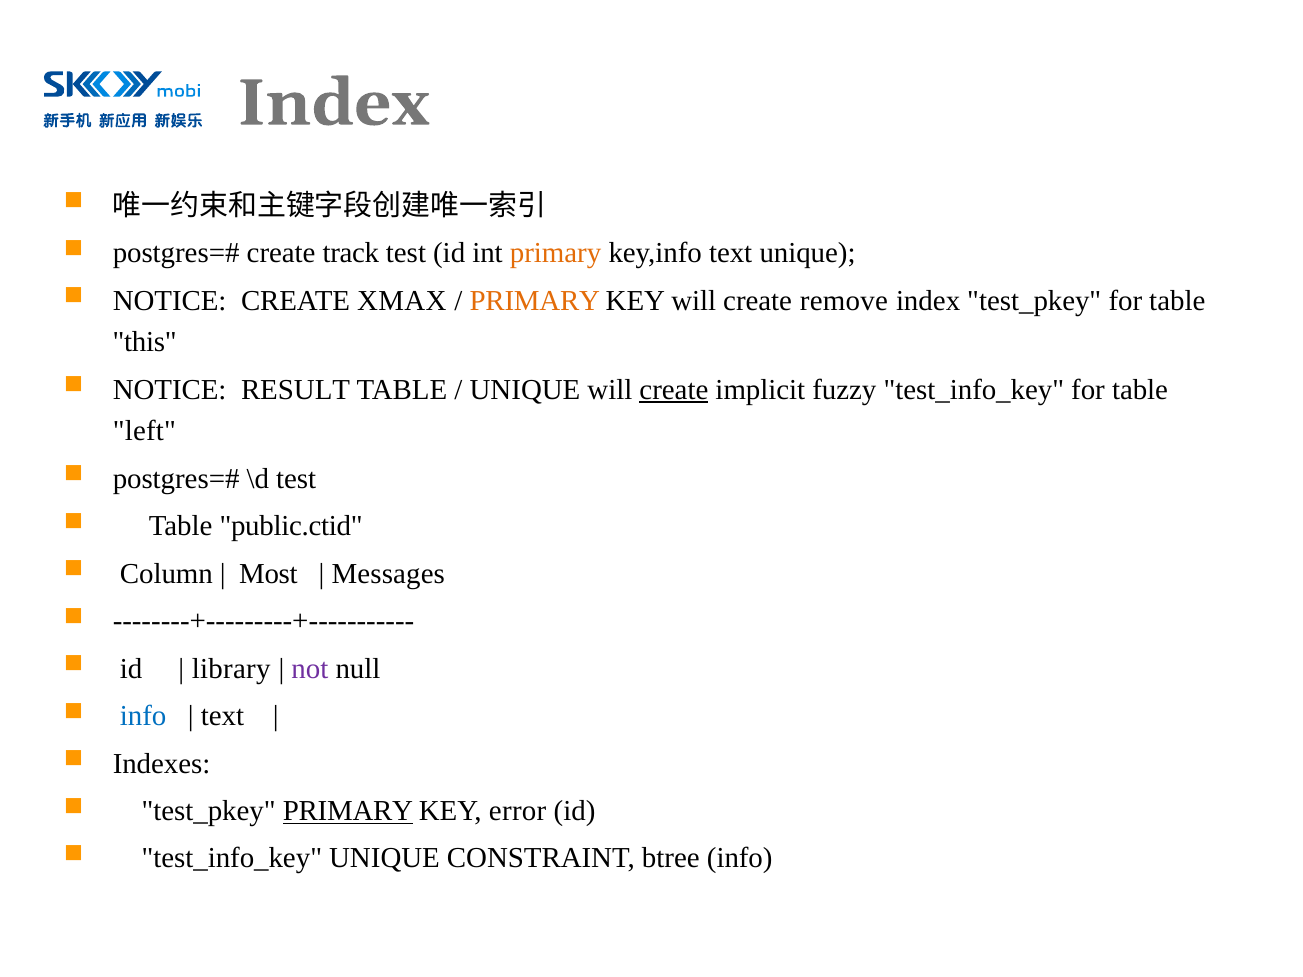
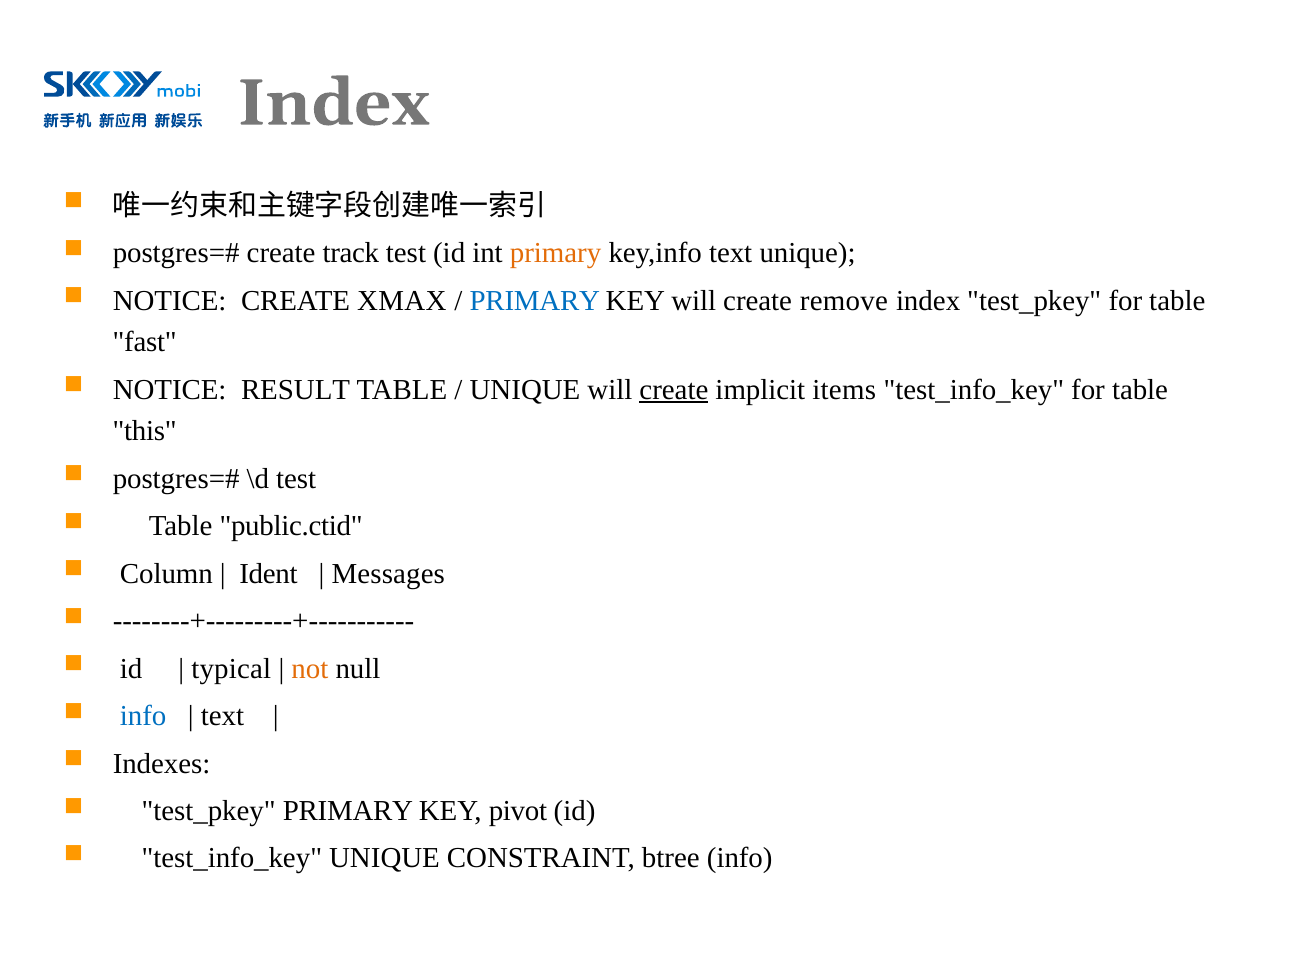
PRIMARY at (535, 301) colour: orange -> blue
this: this -> fast
fuzzy: fuzzy -> items
left: left -> this
Most: Most -> Ident
library: library -> typical
not colour: purple -> orange
PRIMARY at (348, 811) underline: present -> none
error: error -> pivot
